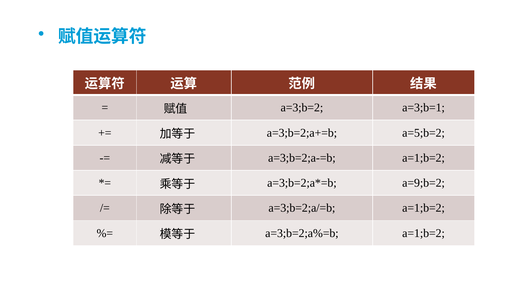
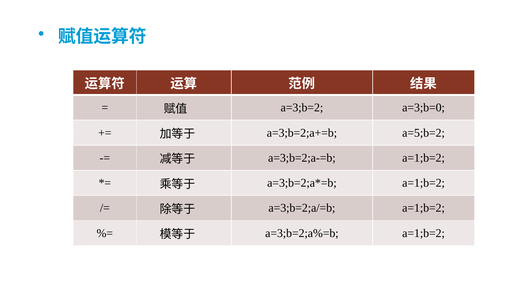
a=3;b=1: a=3;b=1 -> a=3;b=0
a=9;b=2 at (424, 183): a=9;b=2 -> a=1;b=2
